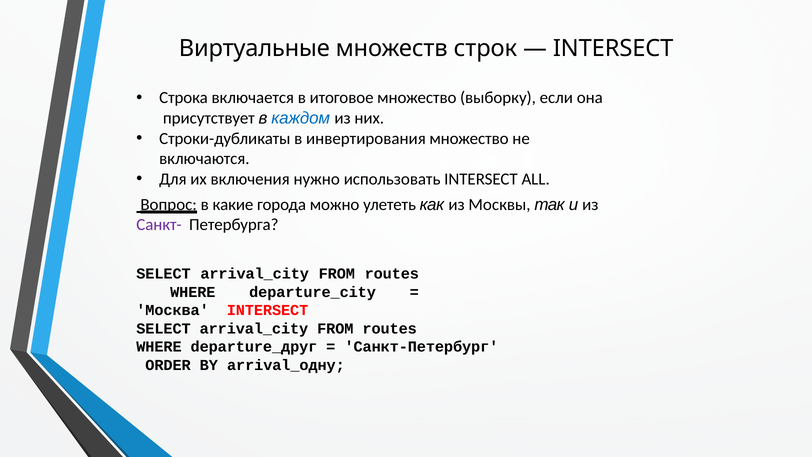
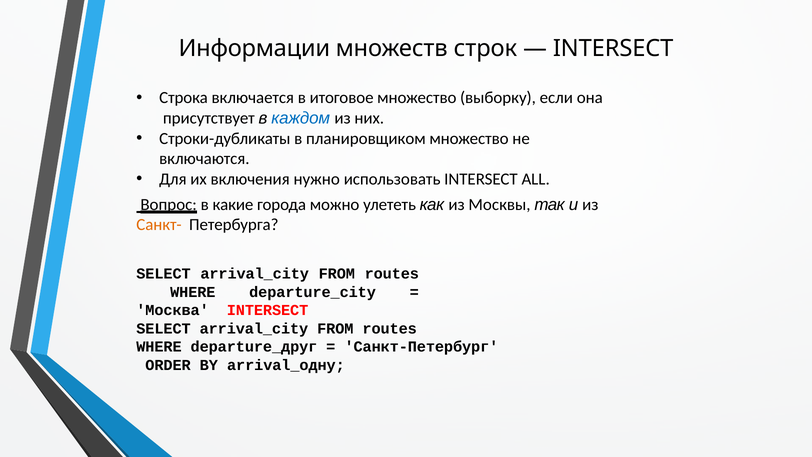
Виртуальные: Виртуальные -> Информации
инвертирования: инвертирования -> планировщиком
Санкт- colour: purple -> orange
